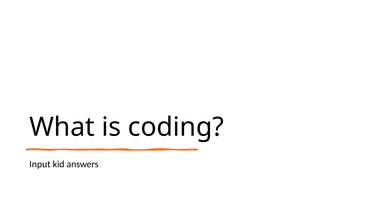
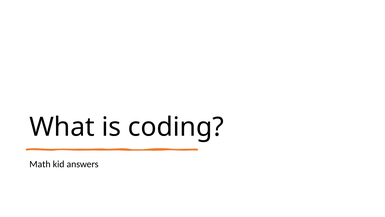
Input: Input -> Math
